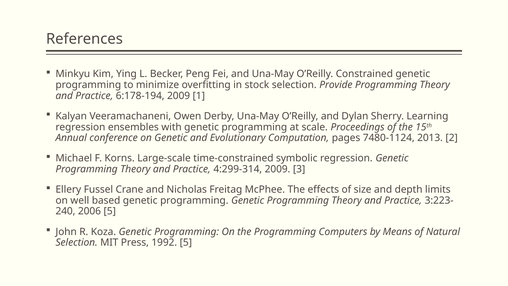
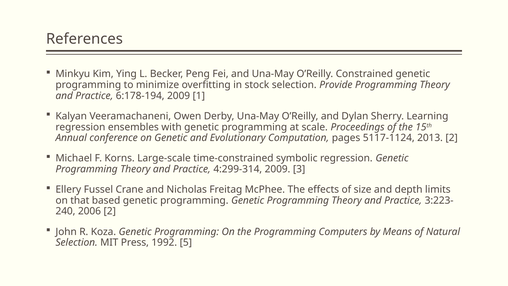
7480-1124: 7480-1124 -> 5117-1124
well: well -> that
2006 5: 5 -> 2
